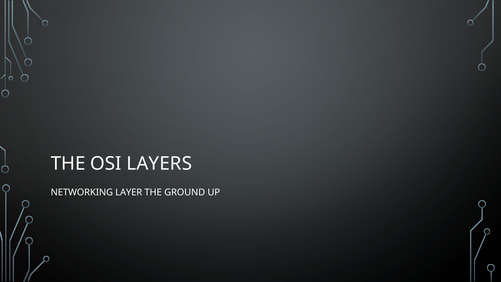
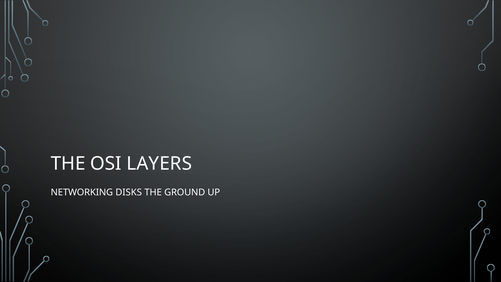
LAYER: LAYER -> DISKS
